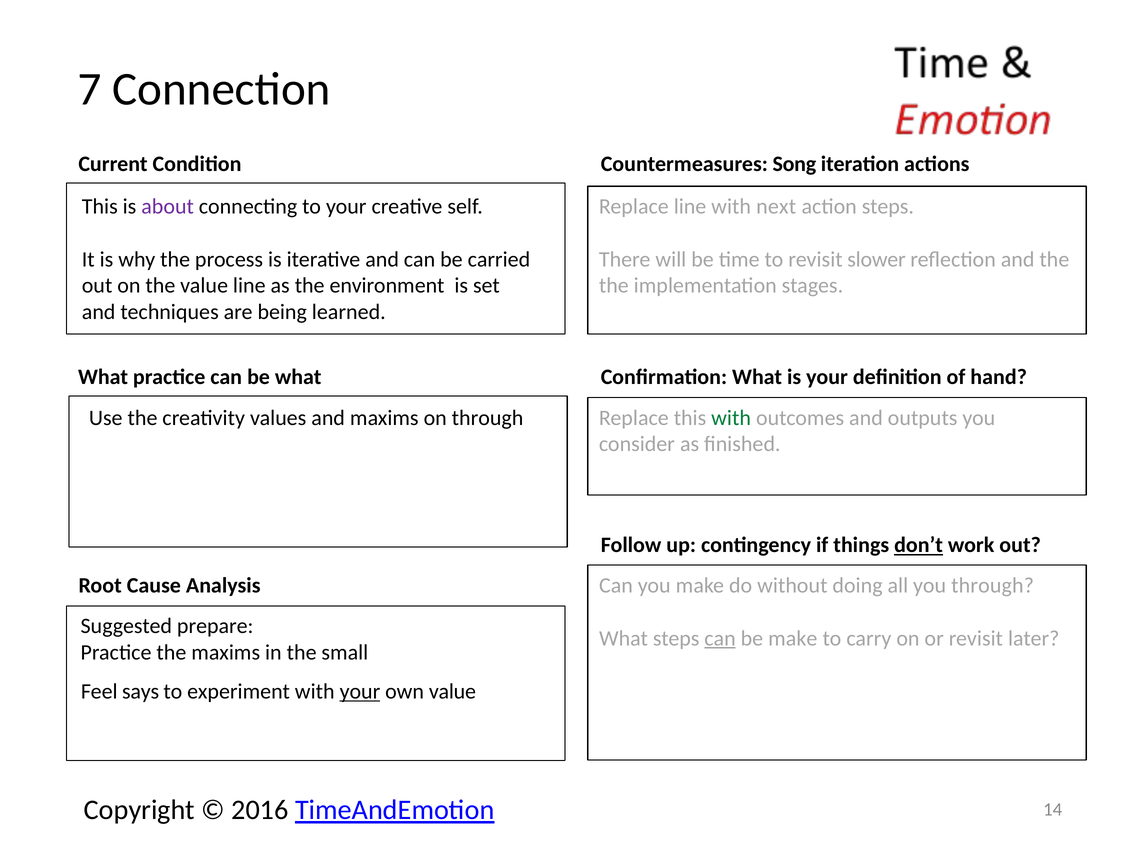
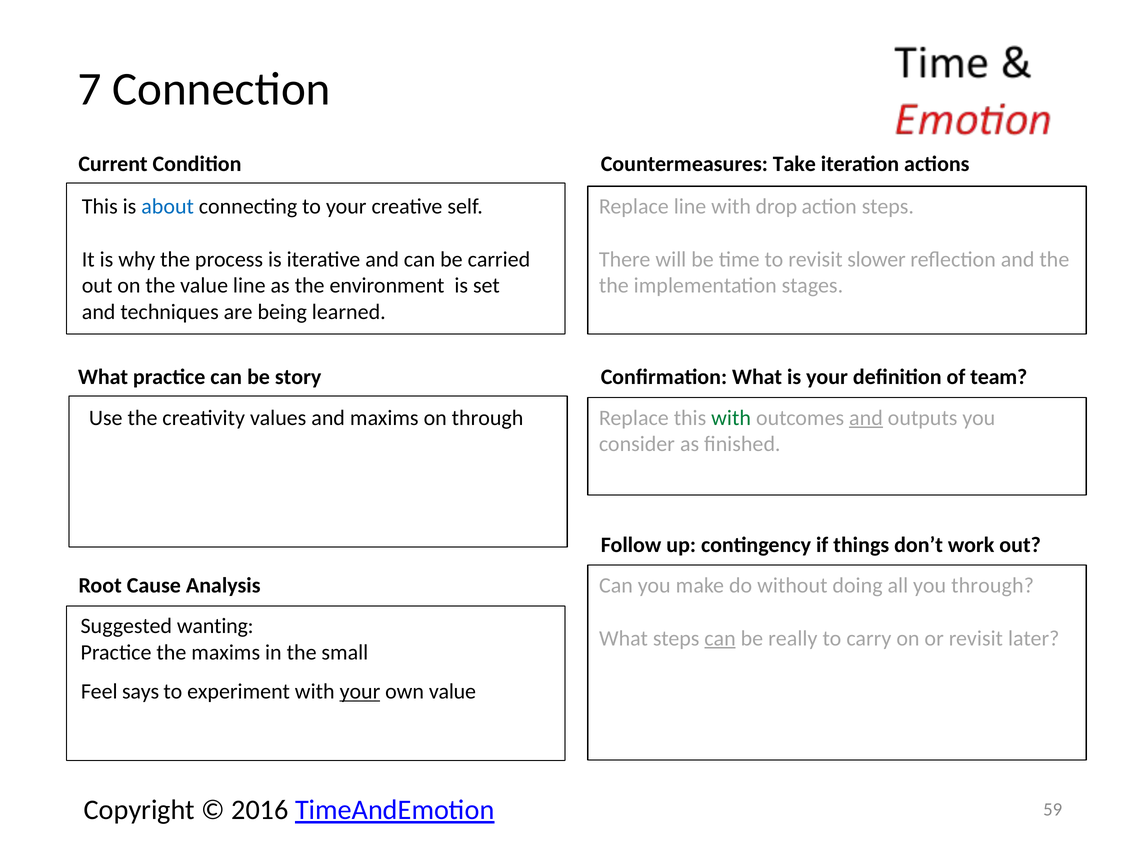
Song: Song -> Take
next: next -> drop
about colour: purple -> blue
be what: what -> story
hand: hand -> team
and at (866, 418) underline: none -> present
don’t underline: present -> none
prepare: prepare -> wanting
be make: make -> really
14: 14 -> 59
